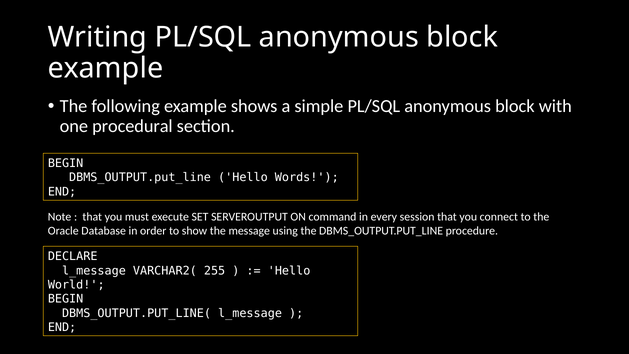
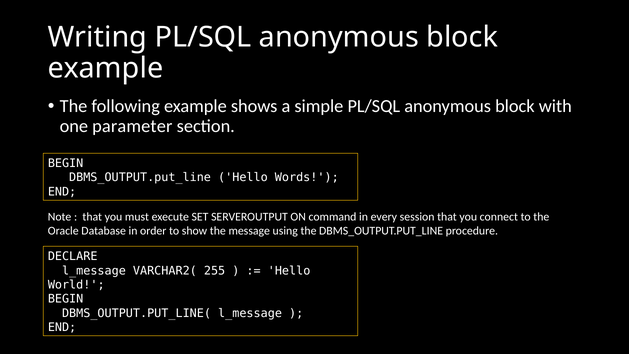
procedural: procedural -> parameter
